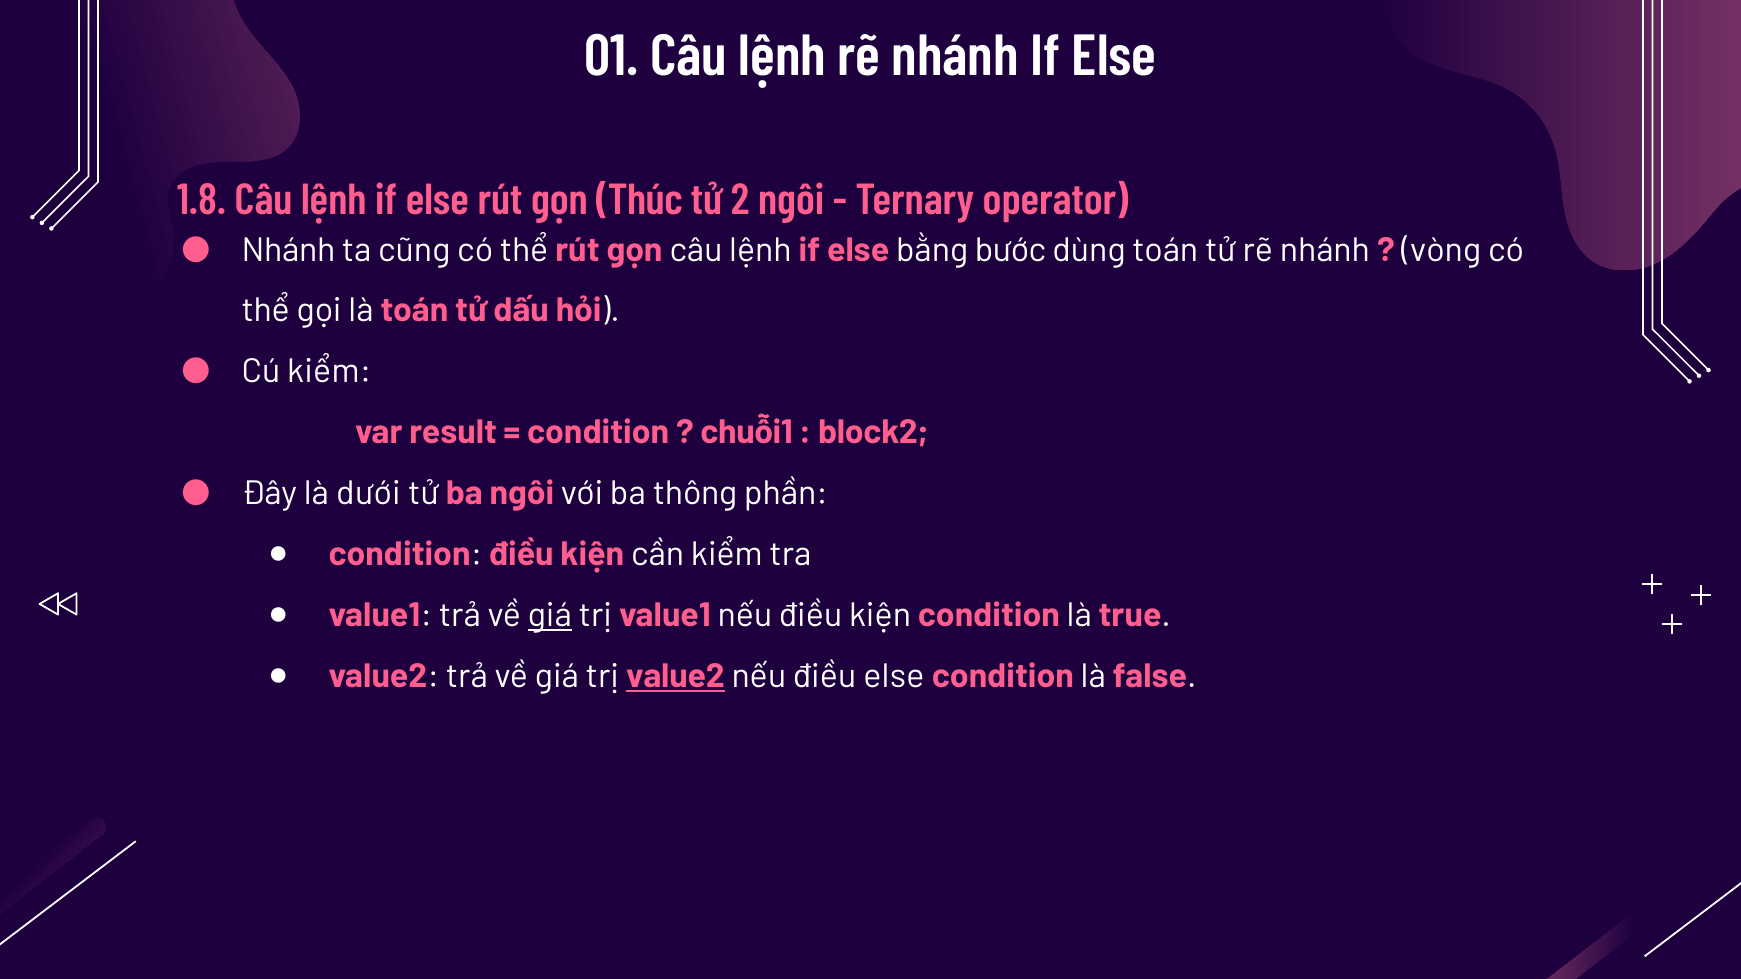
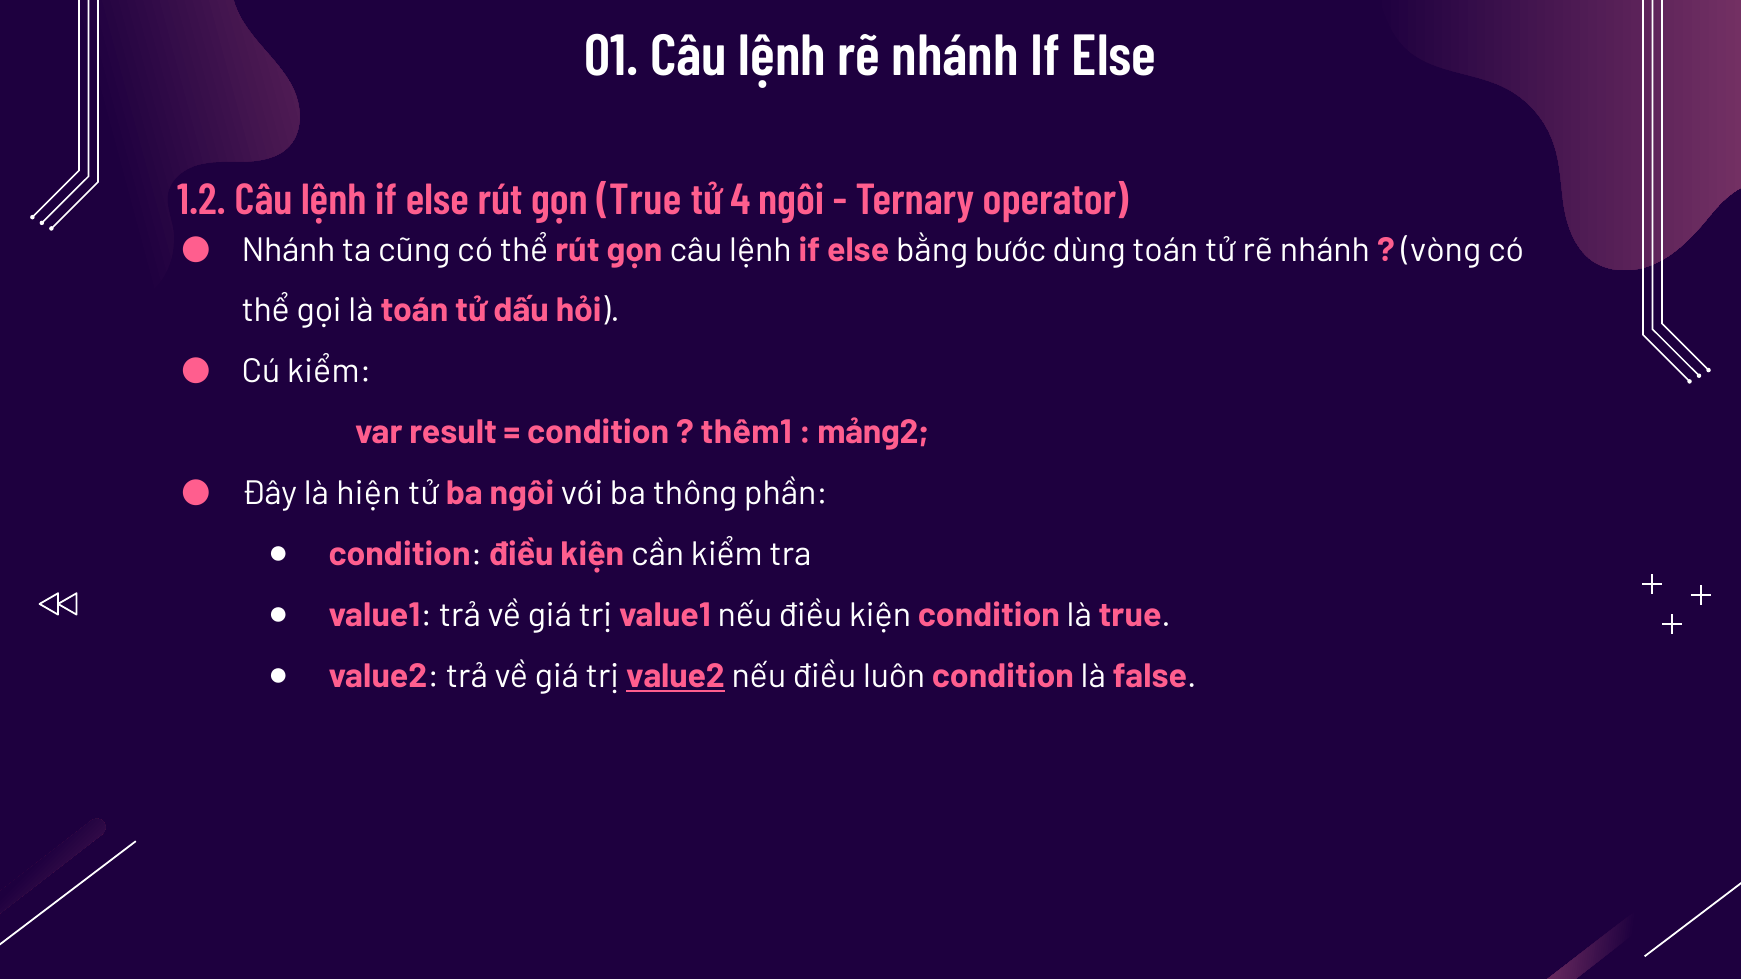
1.8: 1.8 -> 1.2
gọn Thúc: Thúc -> True
2: 2 -> 4
chuỗi1: chuỗi1 -> thêm1
block2: block2 -> mảng2
dưới: dưới -> hiện
giá at (550, 616) underline: present -> none
điều else: else -> luôn
